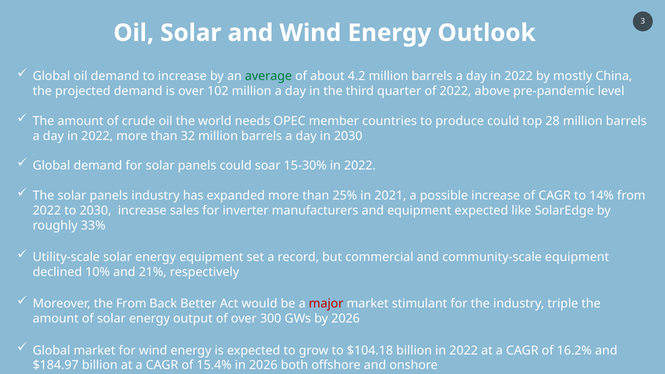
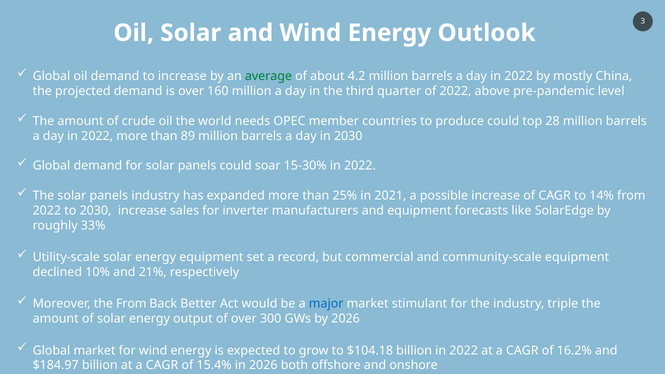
102: 102 -> 160
32: 32 -> 89
equipment expected: expected -> forecasts
major colour: red -> blue
